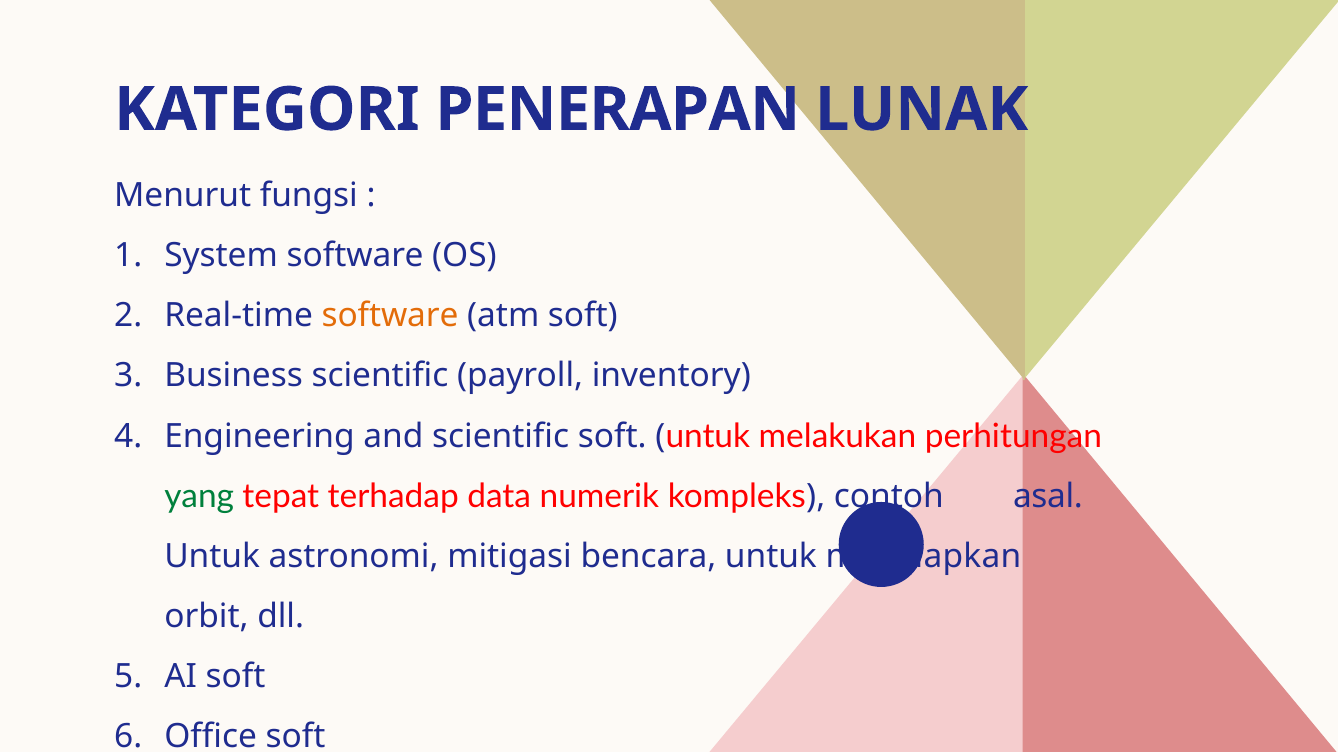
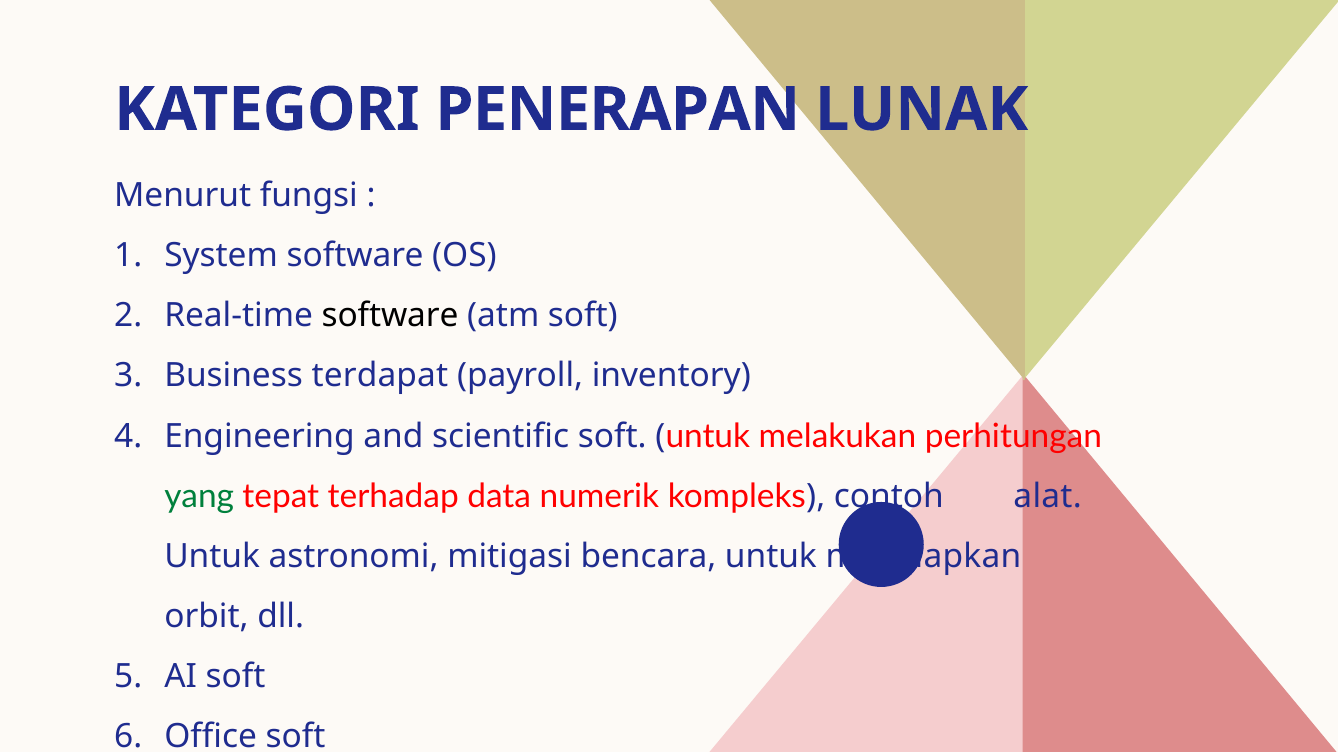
software at (390, 316) colour: orange -> black
Business scientific: scientific -> terdapat
asal: asal -> alat
